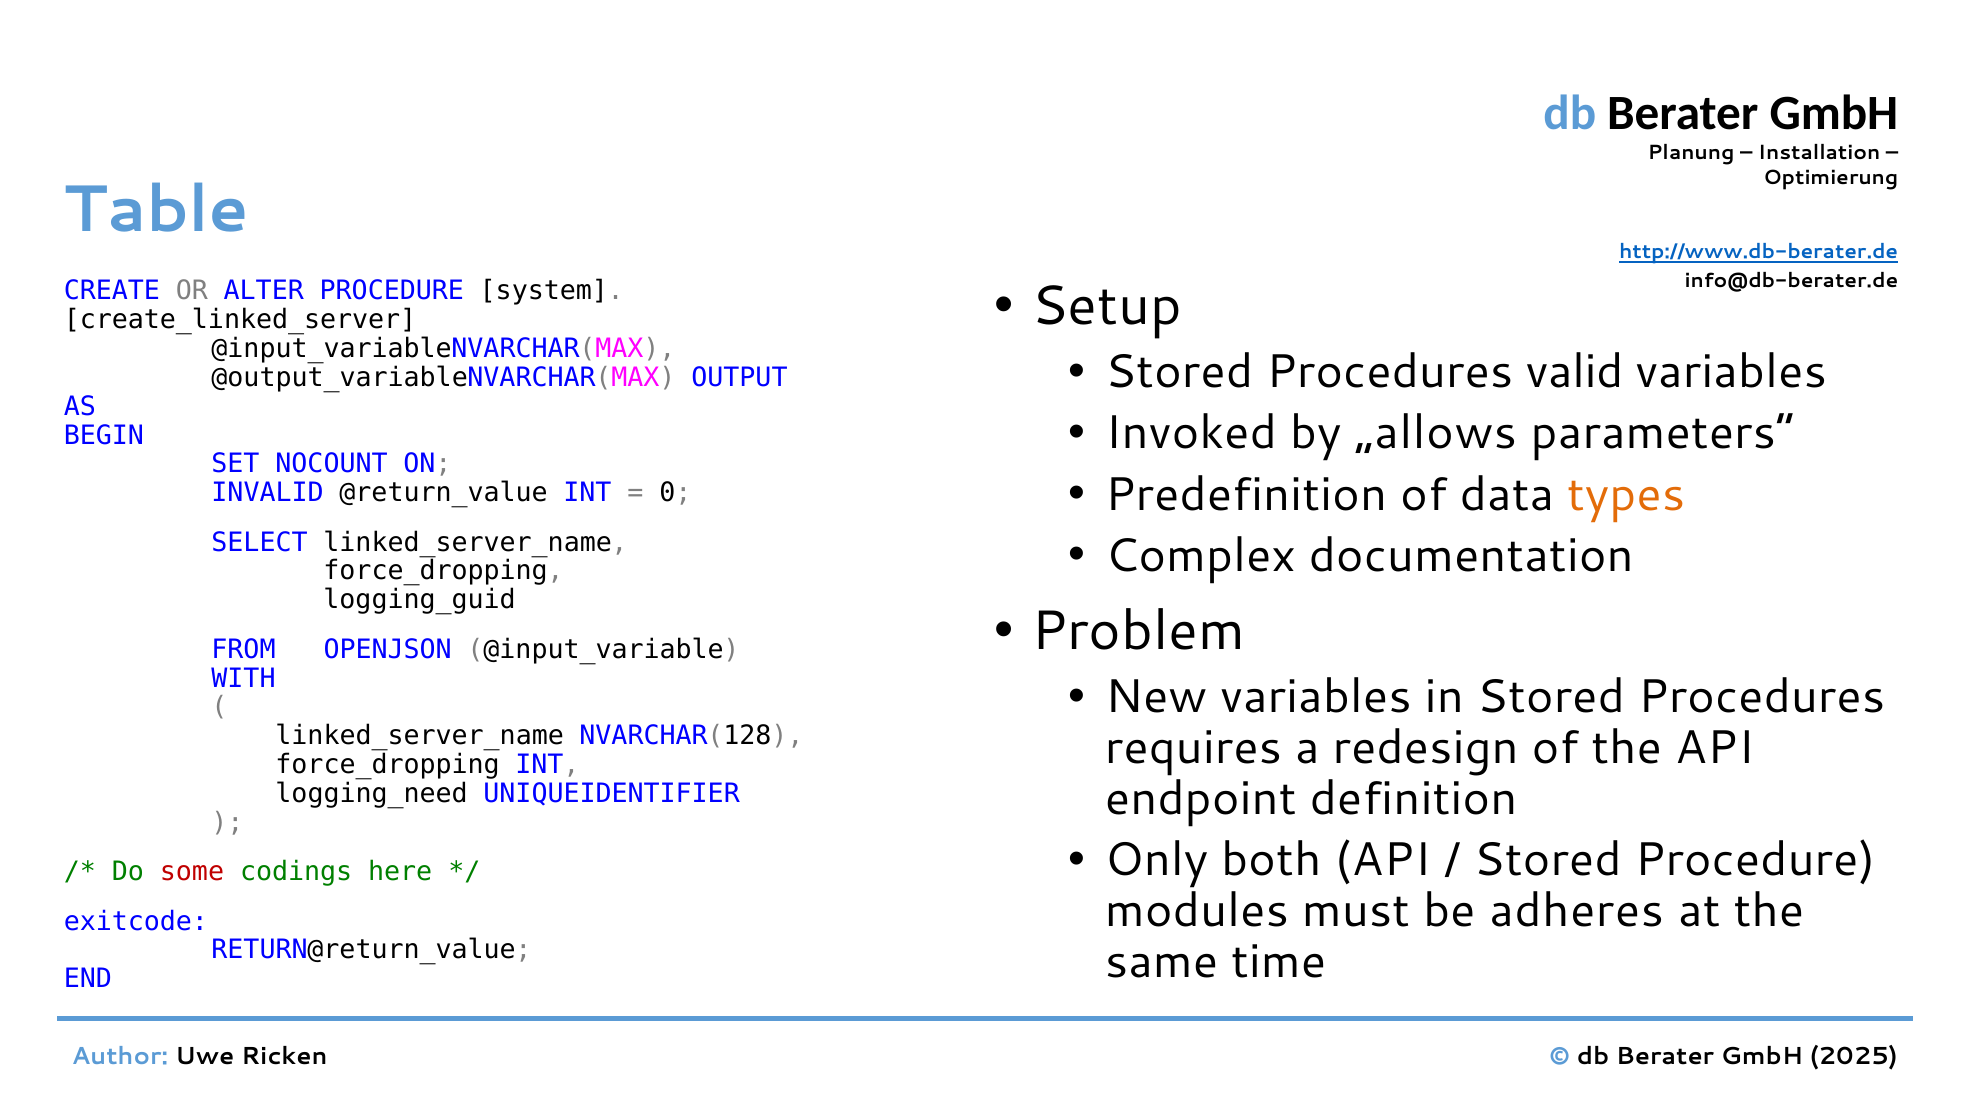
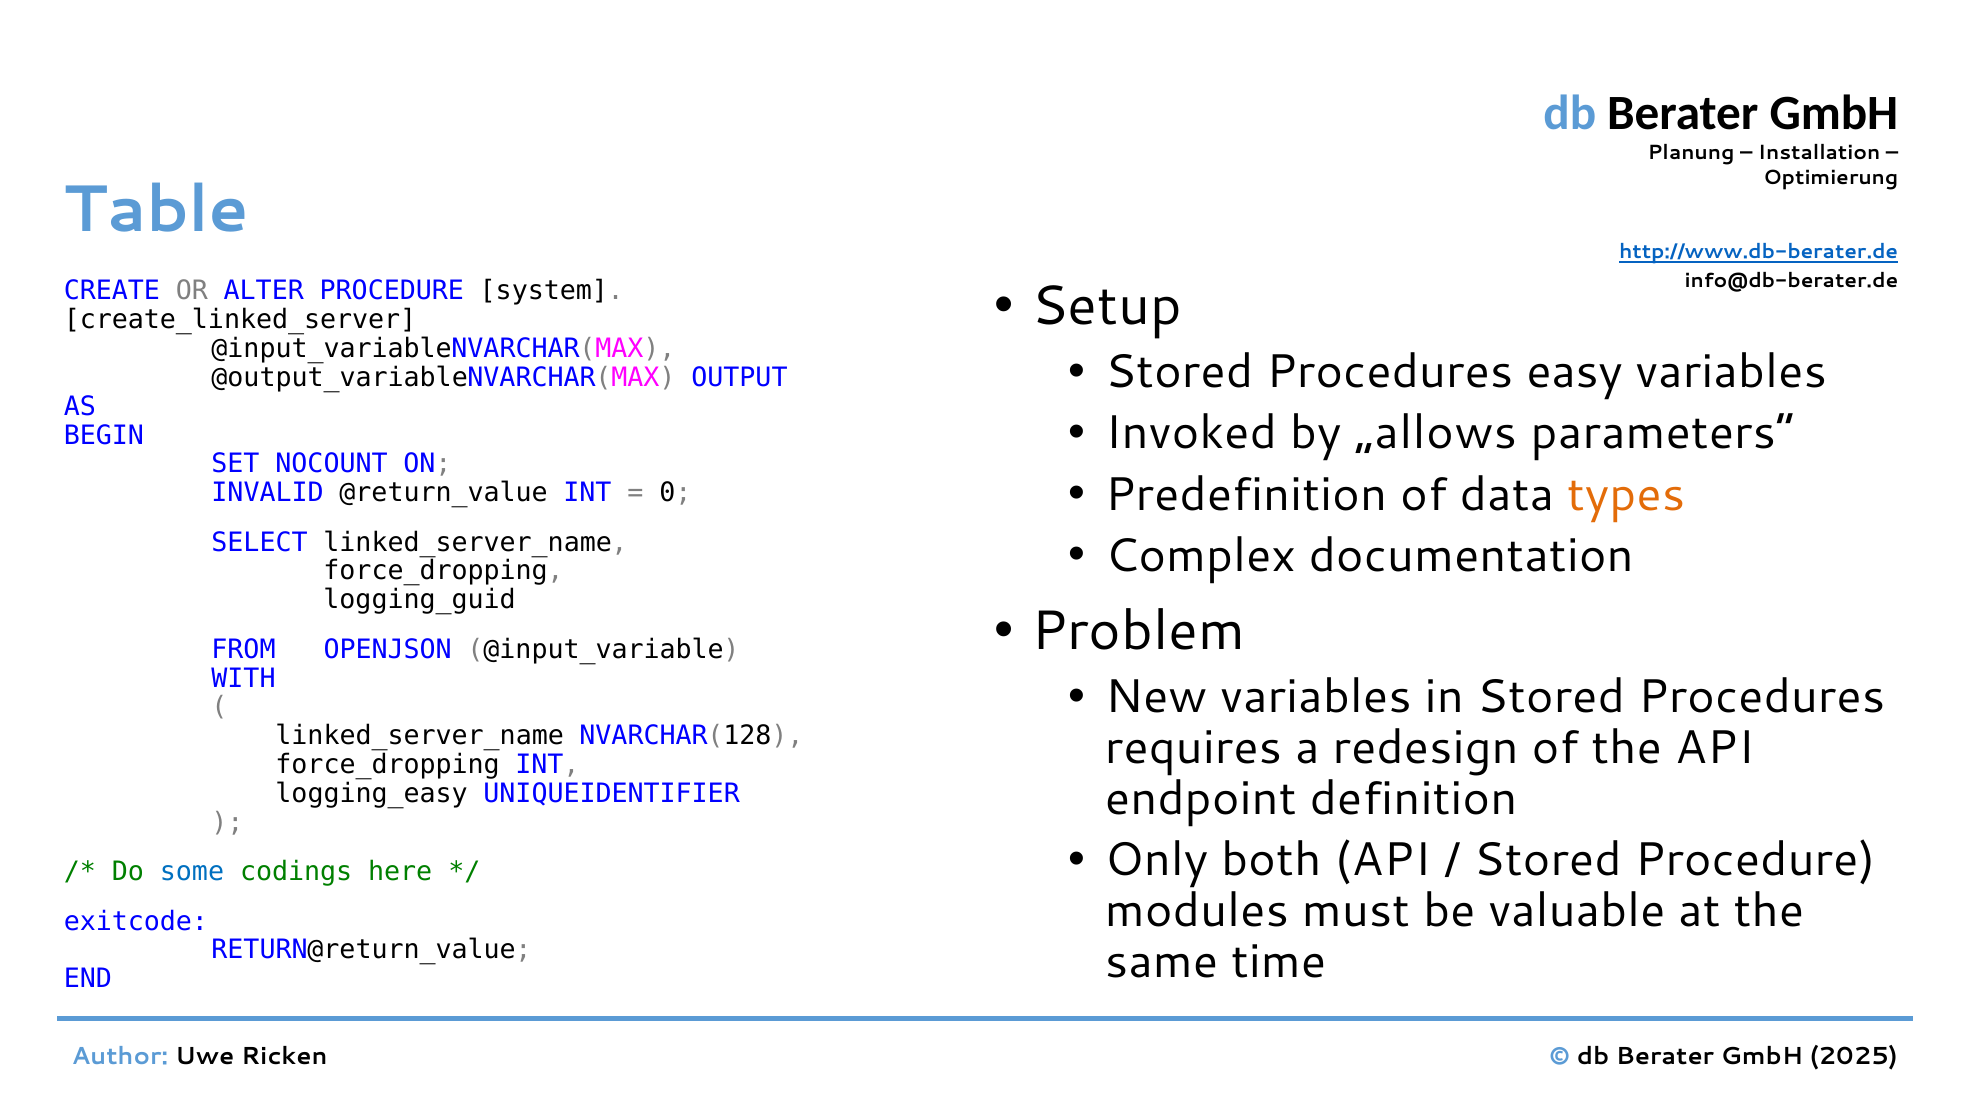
valid: valid -> easy
logging_need: logging_need -> logging_easy
some colour: red -> blue
adheres: adheres -> valuable
